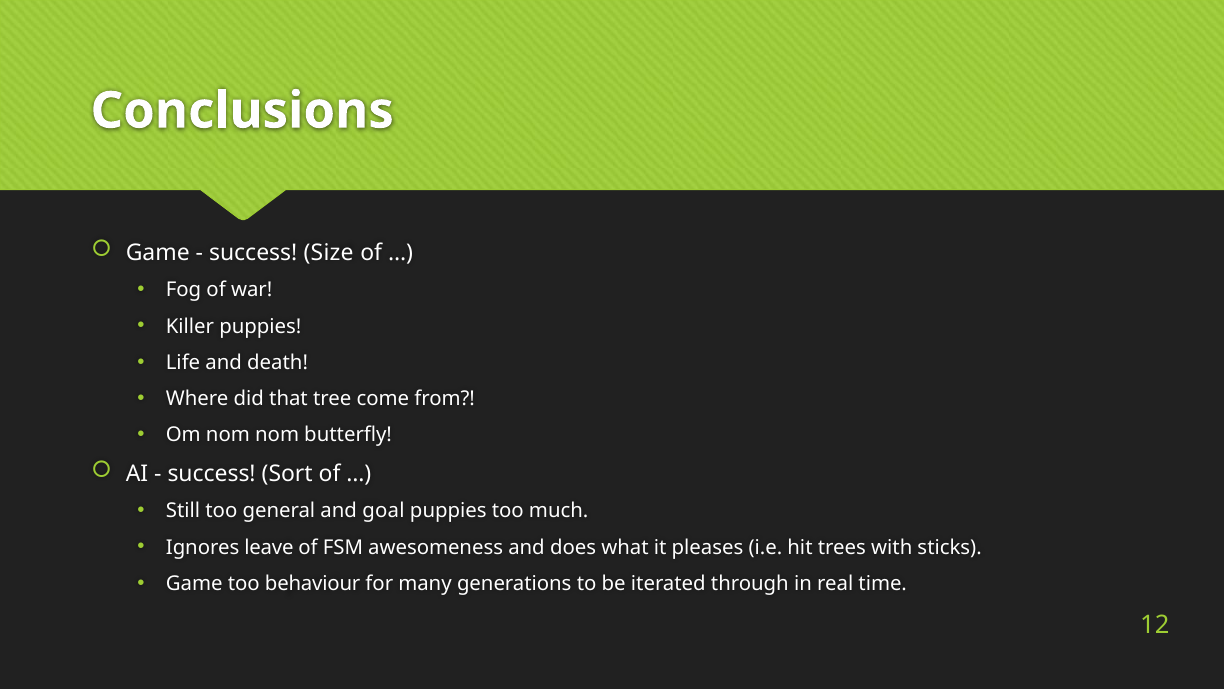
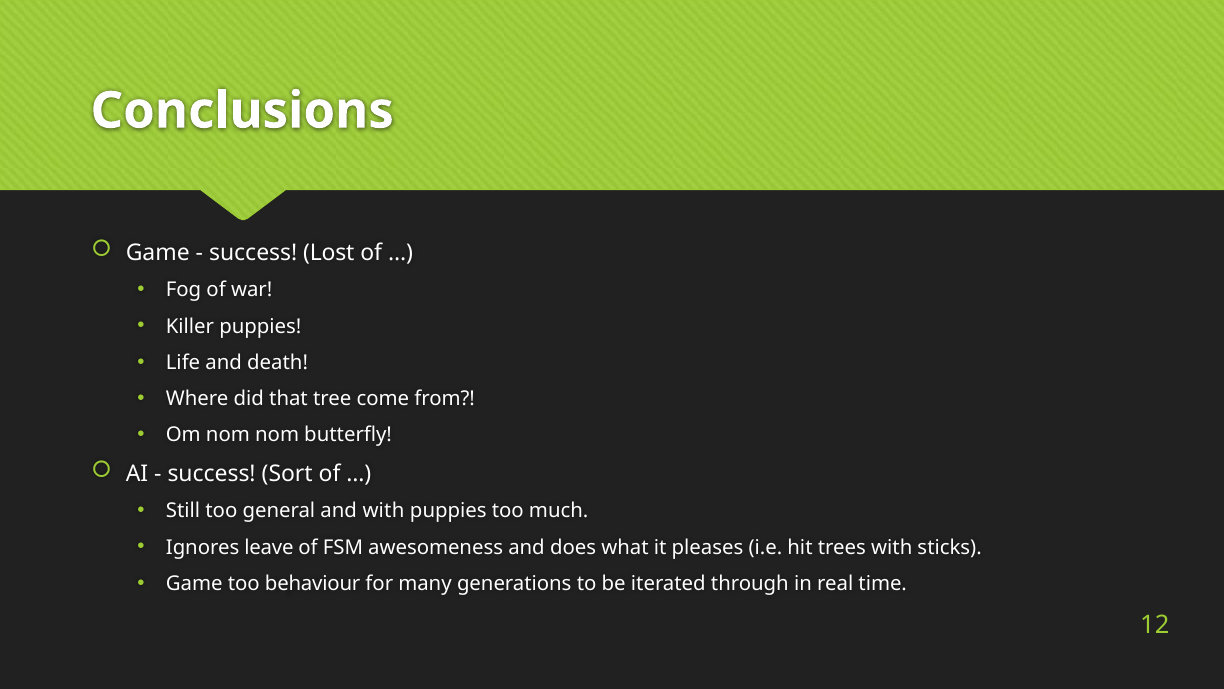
Size: Size -> Lost
and goal: goal -> with
